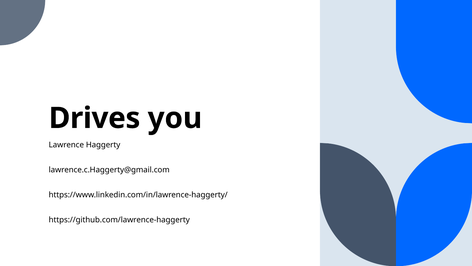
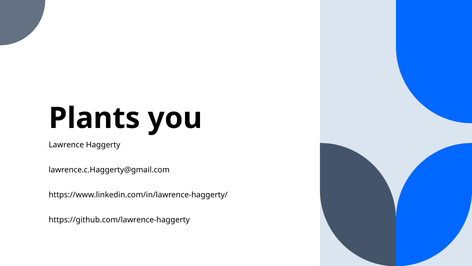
Drives: Drives -> Plants
